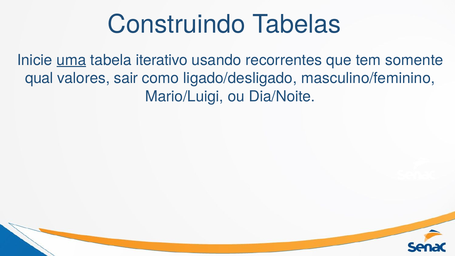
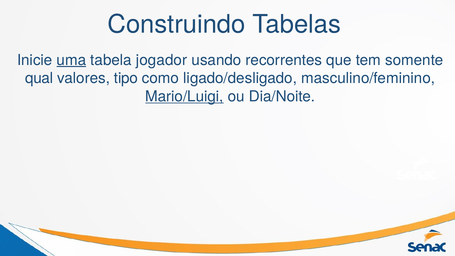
iterativo: iterativo -> jogador
sair: sair -> tipo
Mario/Luigi underline: none -> present
